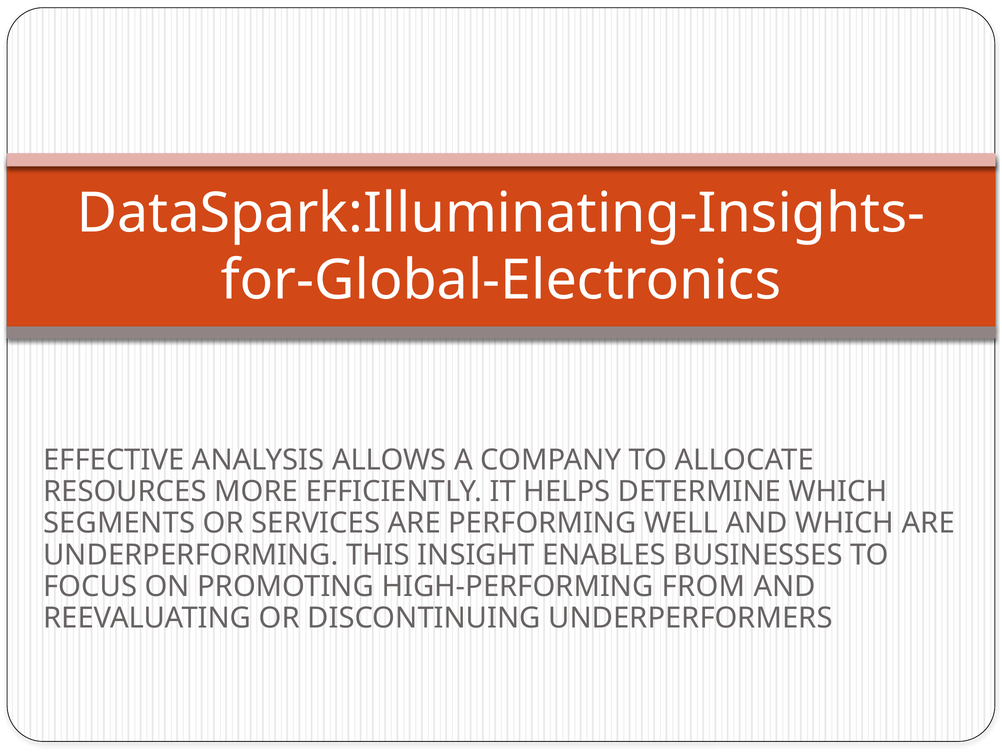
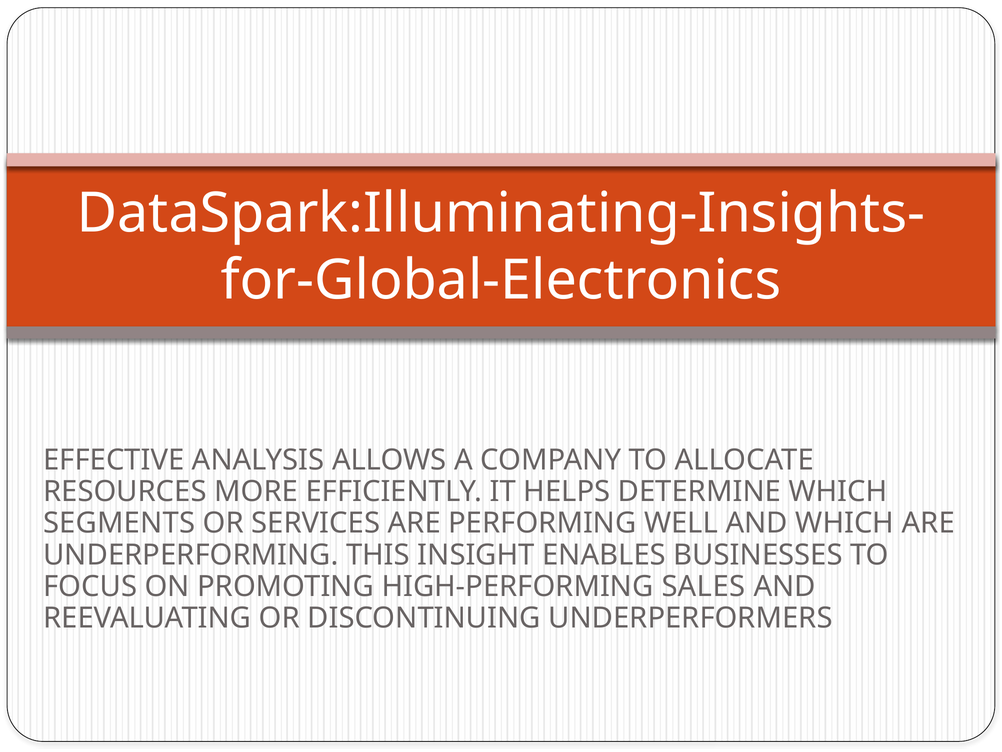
FROM: FROM -> SALES
